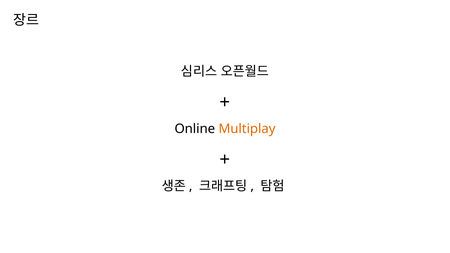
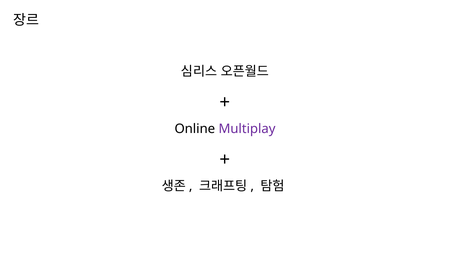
Multiplay colour: orange -> purple
